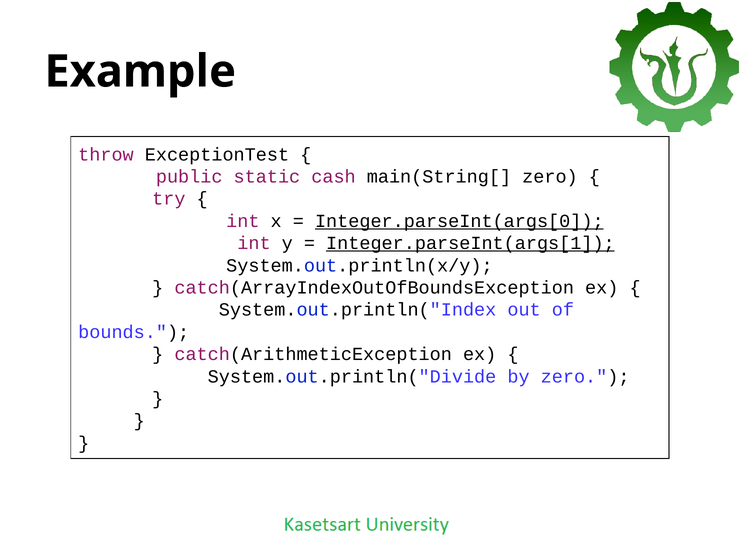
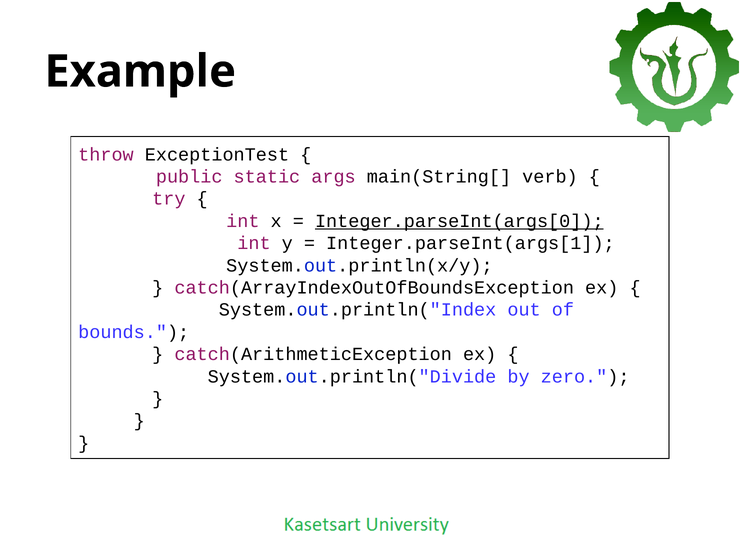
cash: cash -> args
main(String[ zero: zero -> verb
Integer.parseInt(args[1 underline: present -> none
